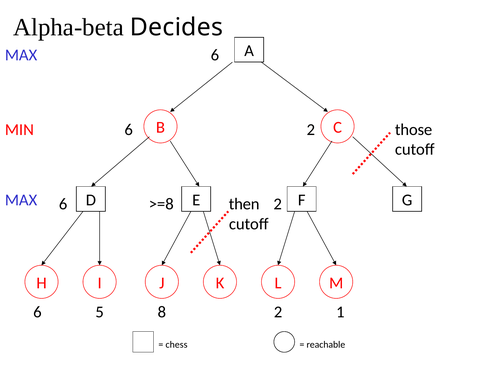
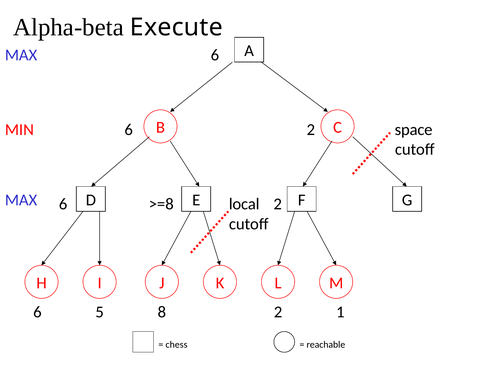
Decides: Decides -> Execute
those: those -> space
then: then -> local
